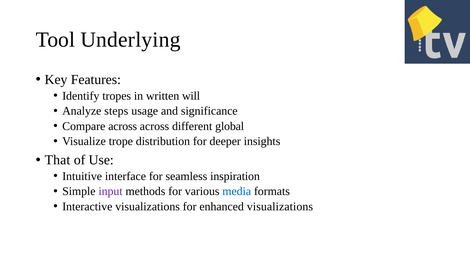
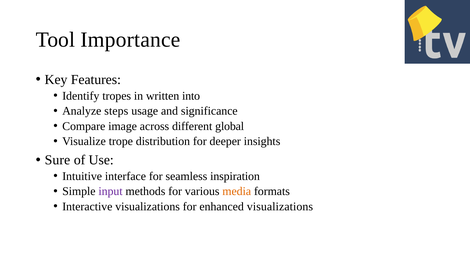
Underlying: Underlying -> Importance
will: will -> into
Compare across: across -> image
That: That -> Sure
media colour: blue -> orange
